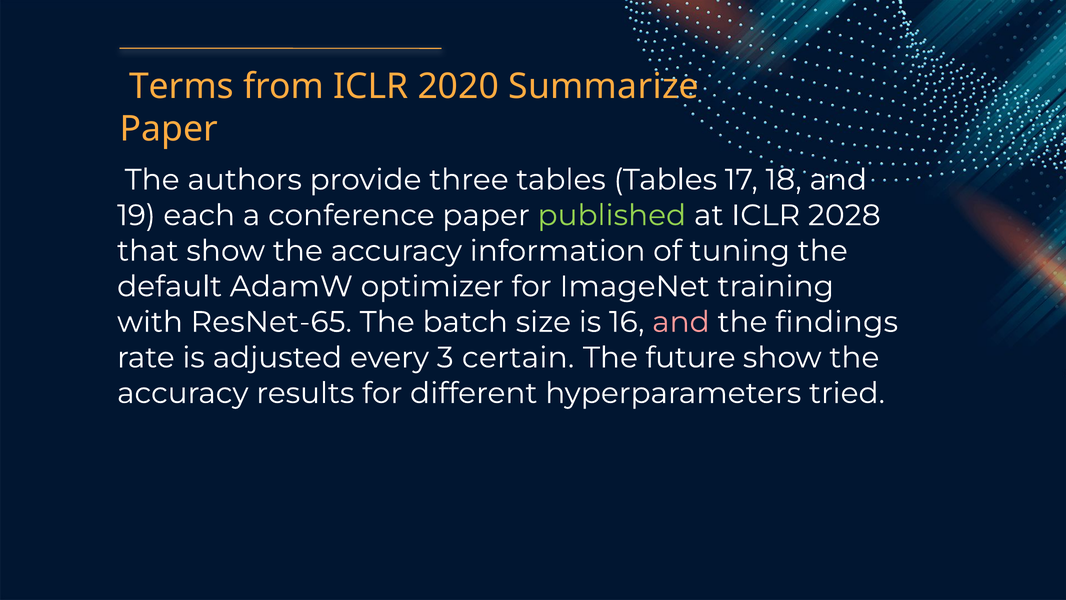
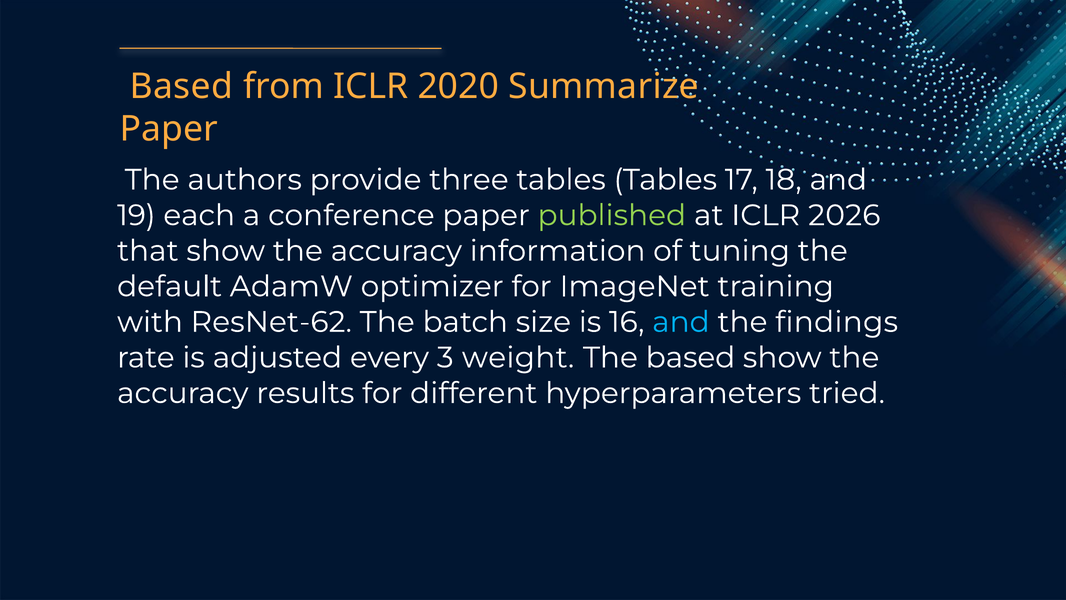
Terms at (181, 86): Terms -> Based
2028: 2028 -> 2026
ResNet-65: ResNet-65 -> ResNet-62
and at (681, 322) colour: pink -> light blue
certain: certain -> weight
The future: future -> based
